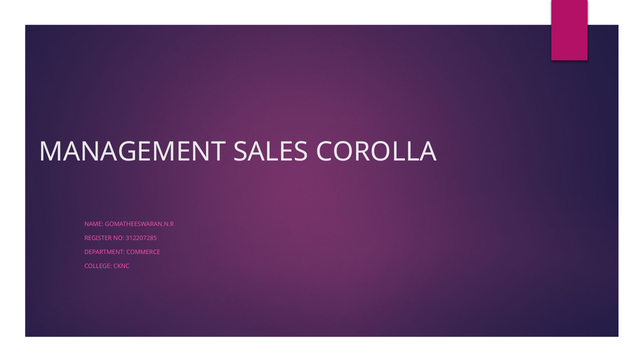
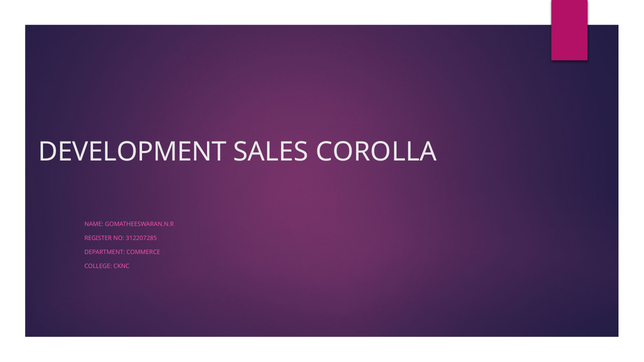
MANAGEMENT: MANAGEMENT -> DEVELOPMENT
